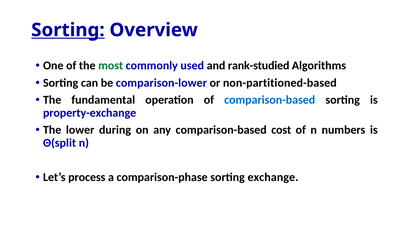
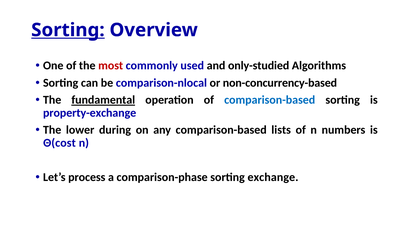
most colour: green -> red
rank-studied: rank-studied -> only-studied
comparison-lower: comparison-lower -> comparison-nlocal
non-partitioned-based: non-partitioned-based -> non-concurrency-based
fundamental underline: none -> present
cost: cost -> lists
Θ(split: Θ(split -> Θ(cost
